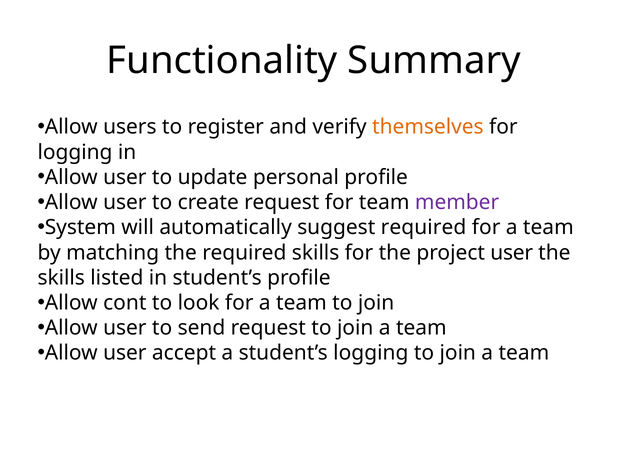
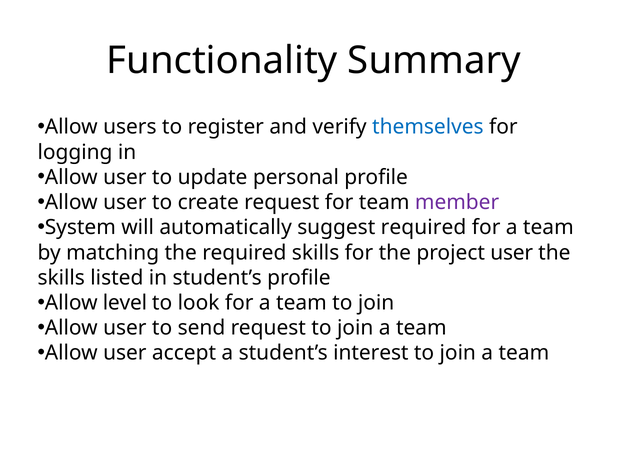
themselves colour: orange -> blue
cont: cont -> level
student’s logging: logging -> interest
